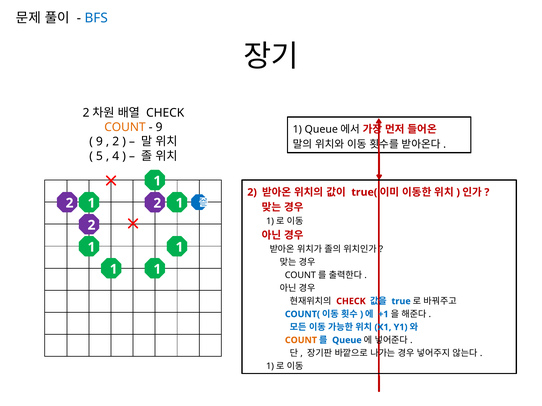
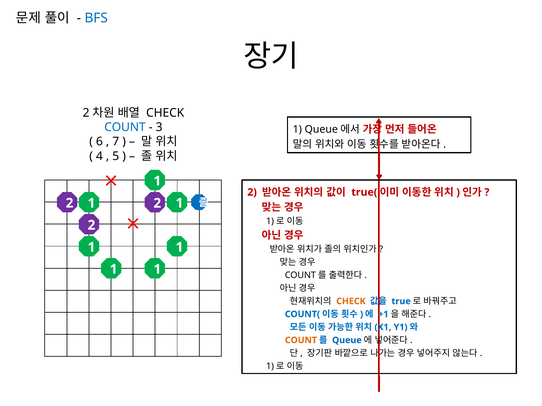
COUNT at (125, 127) colour: orange -> blue
9 at (159, 127): 9 -> 3
9 at (99, 142): 9 -> 6
2 at (116, 142): 2 -> 7
5: 5 -> 4
4: 4 -> 5
CHECK at (351, 302) colour: red -> orange
